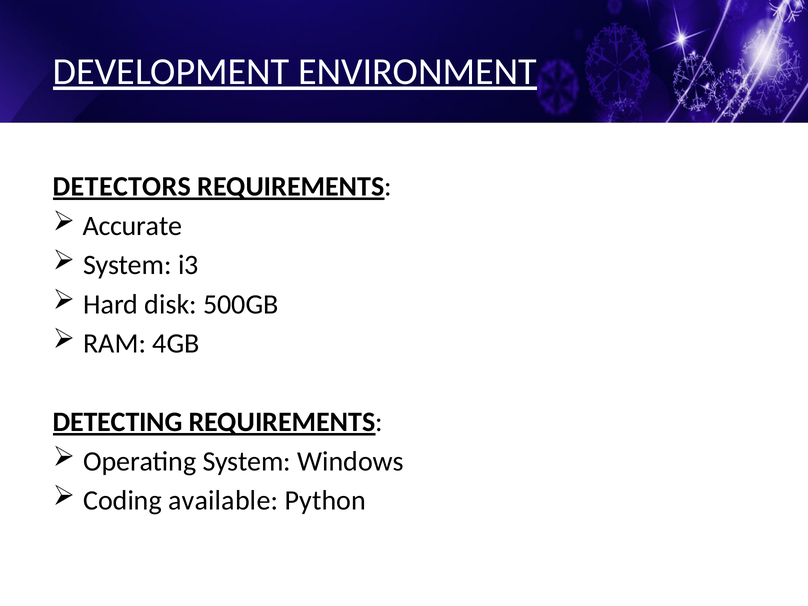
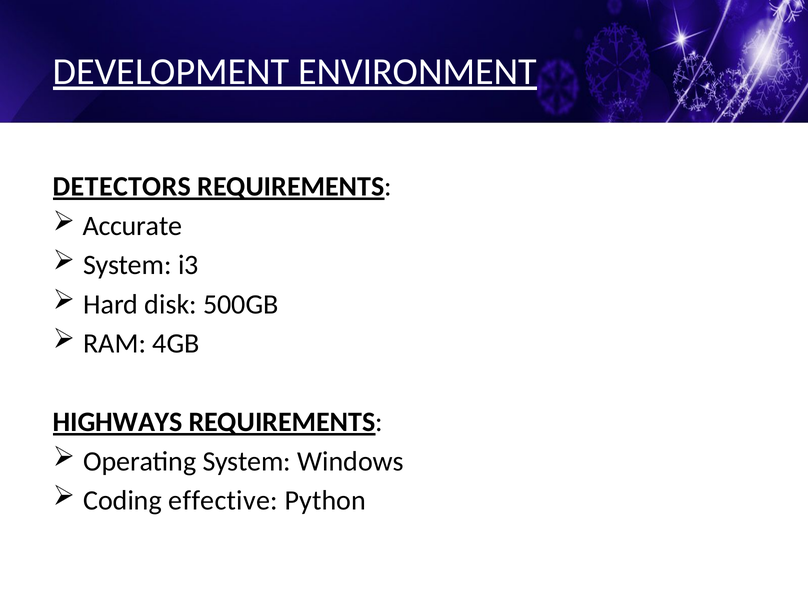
DETECTING: DETECTING -> HIGHWAYS
available: available -> effective
